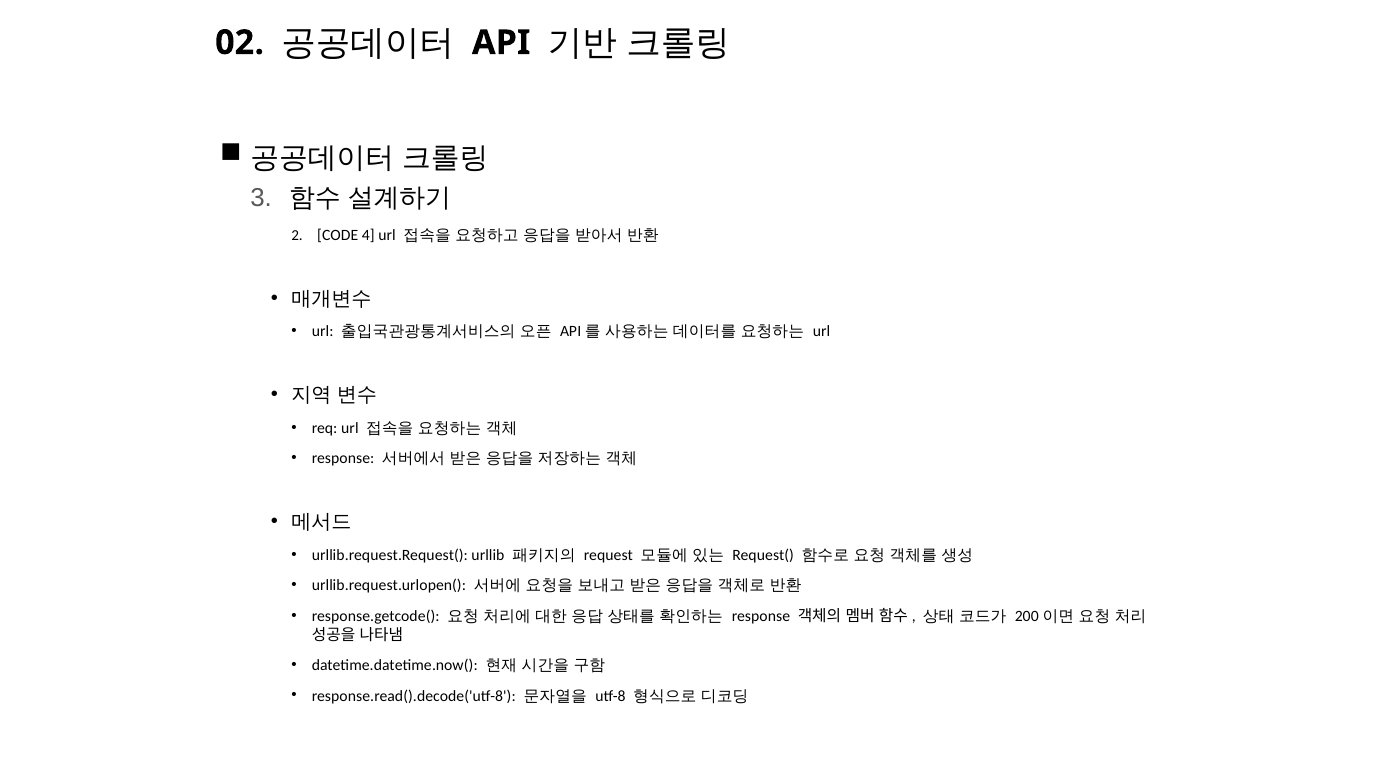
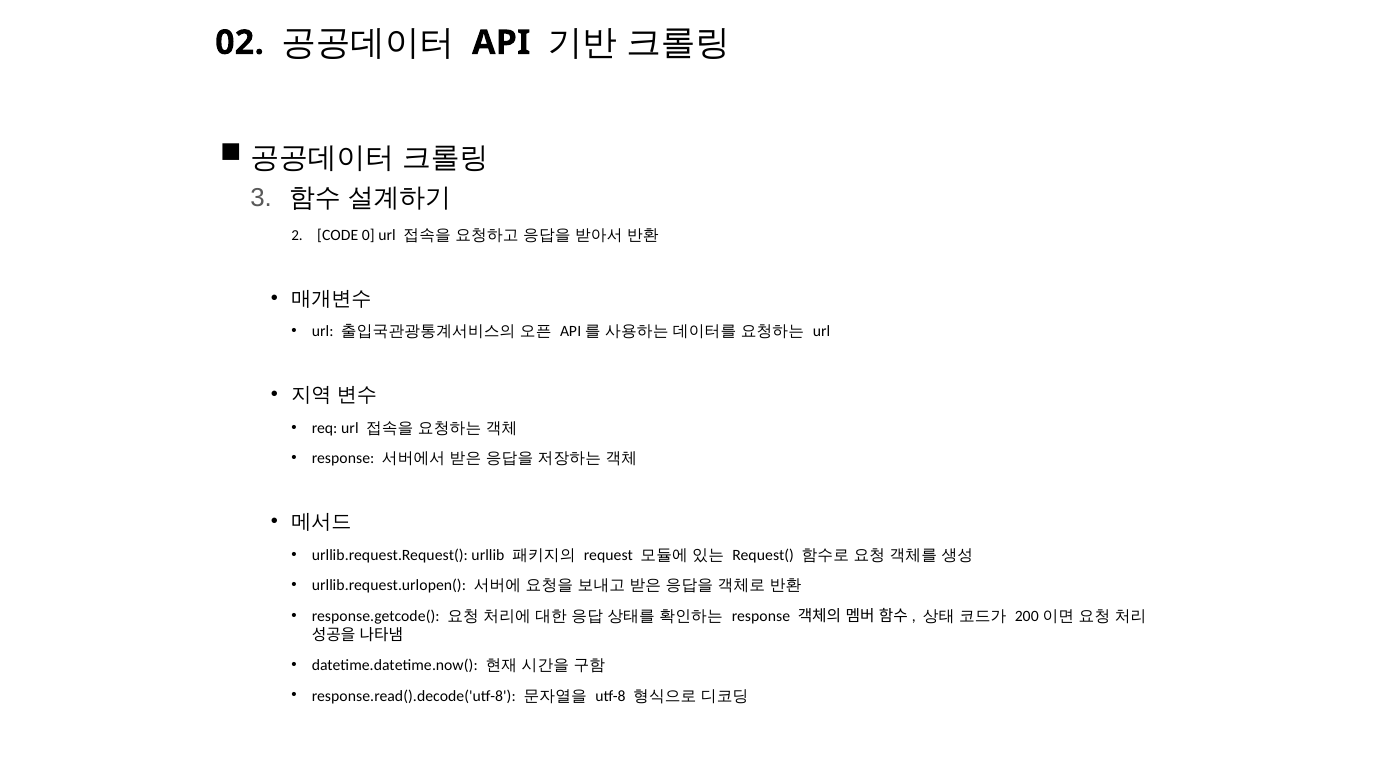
4: 4 -> 0
